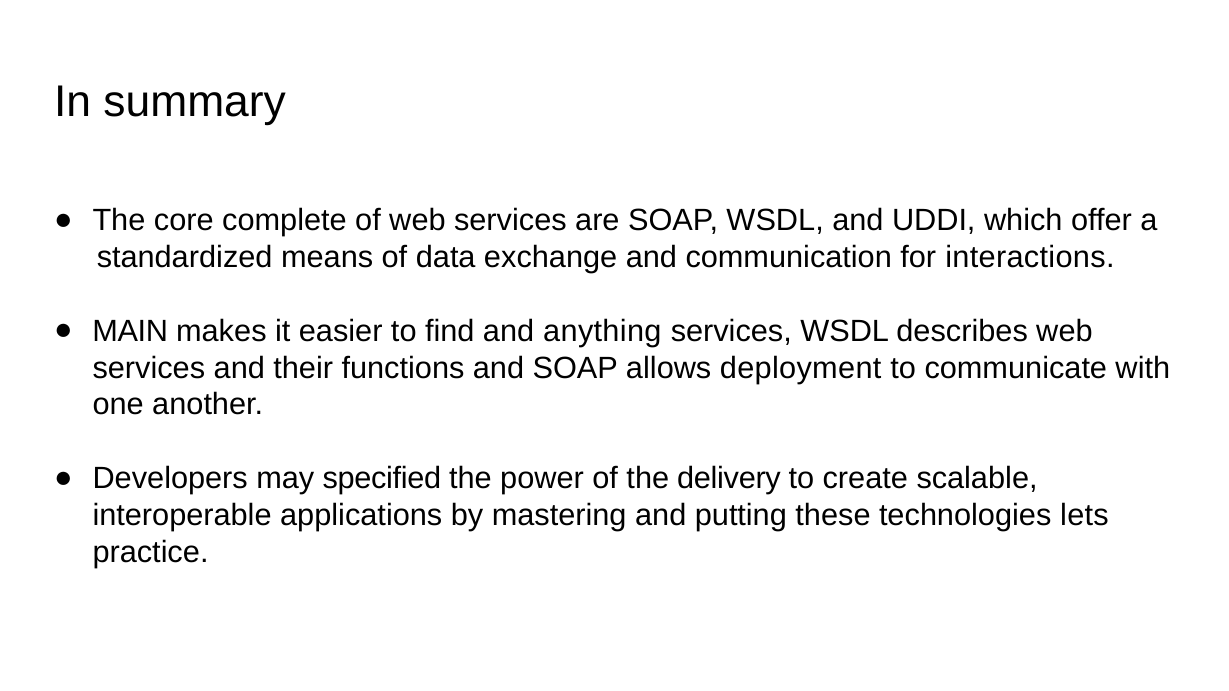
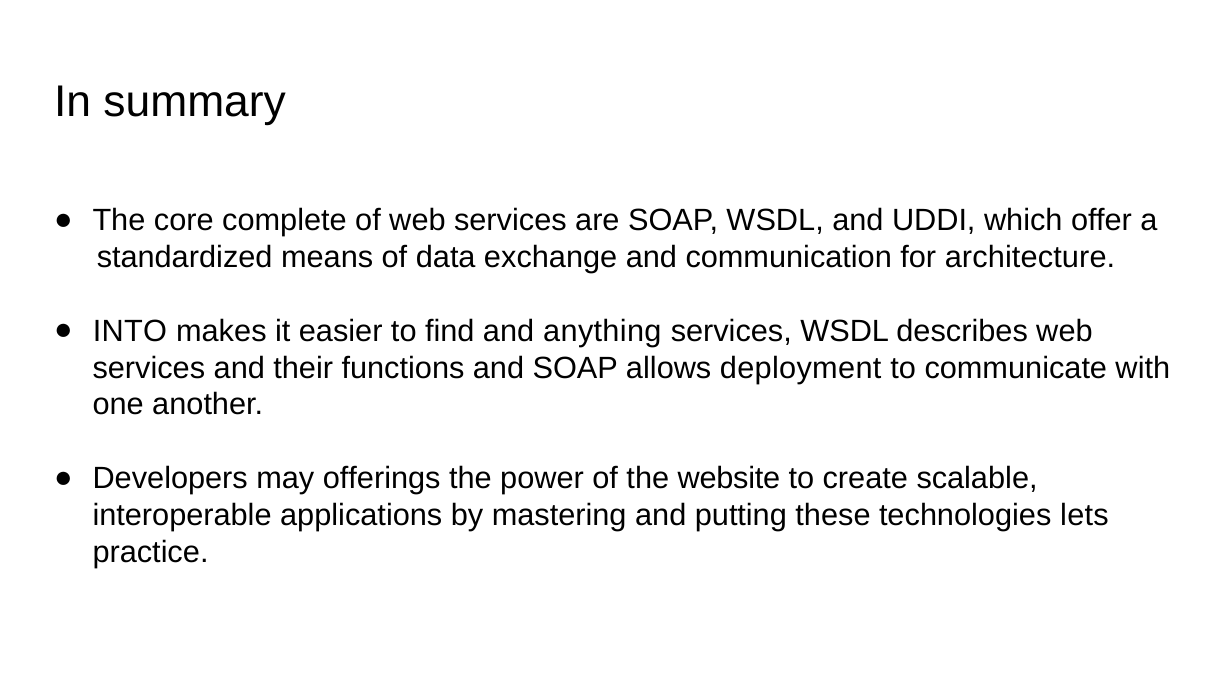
interactions: interactions -> architecture
MAIN: MAIN -> INTO
specified: specified -> offerings
delivery: delivery -> website
